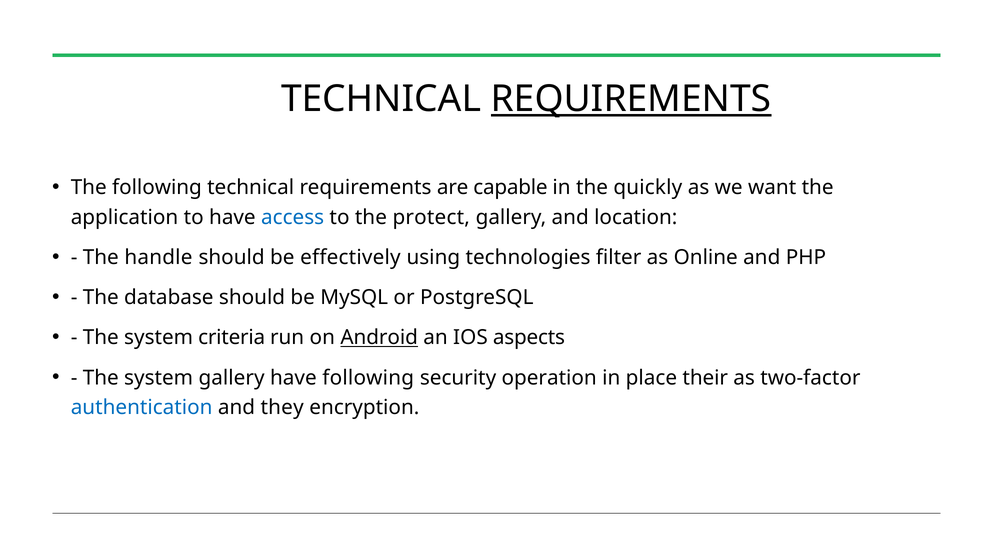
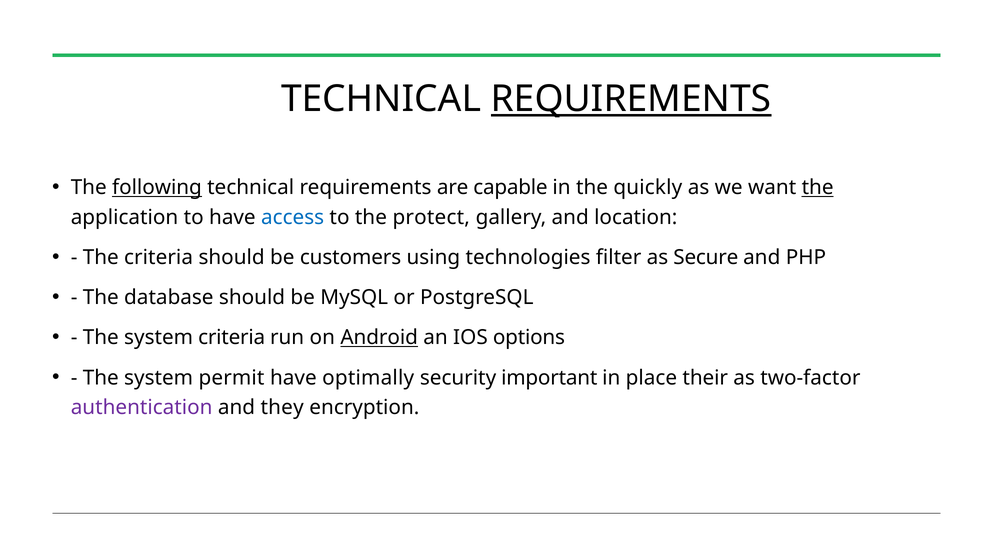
following at (157, 188) underline: none -> present
the at (818, 188) underline: none -> present
The handle: handle -> criteria
effectively: effectively -> customers
Online: Online -> Secure
aspects: aspects -> options
system gallery: gallery -> permit
have following: following -> optimally
operation: operation -> important
authentication colour: blue -> purple
